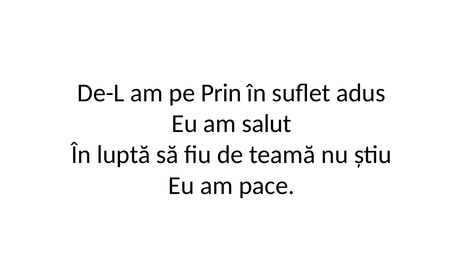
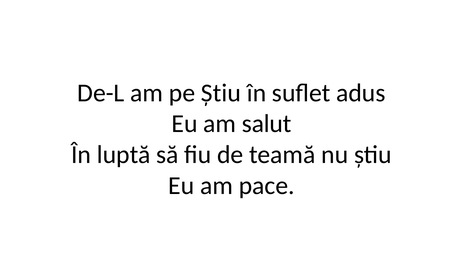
pe Prin: Prin -> Știu
